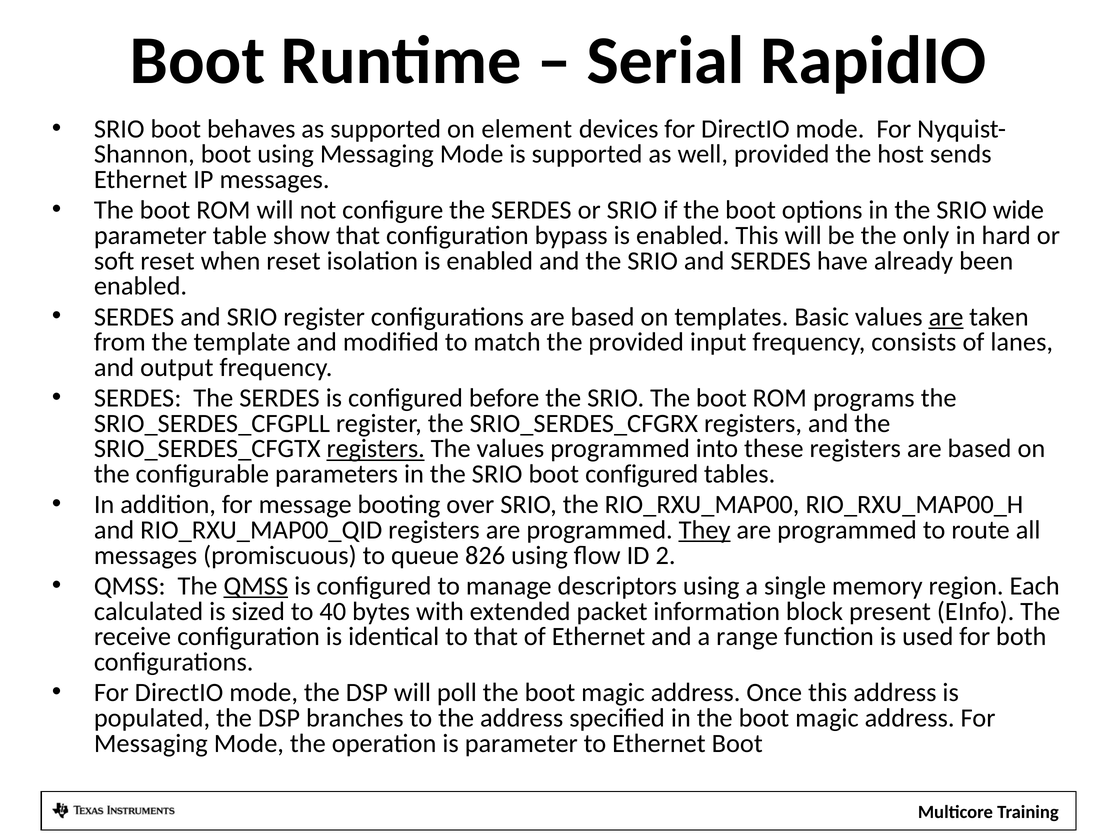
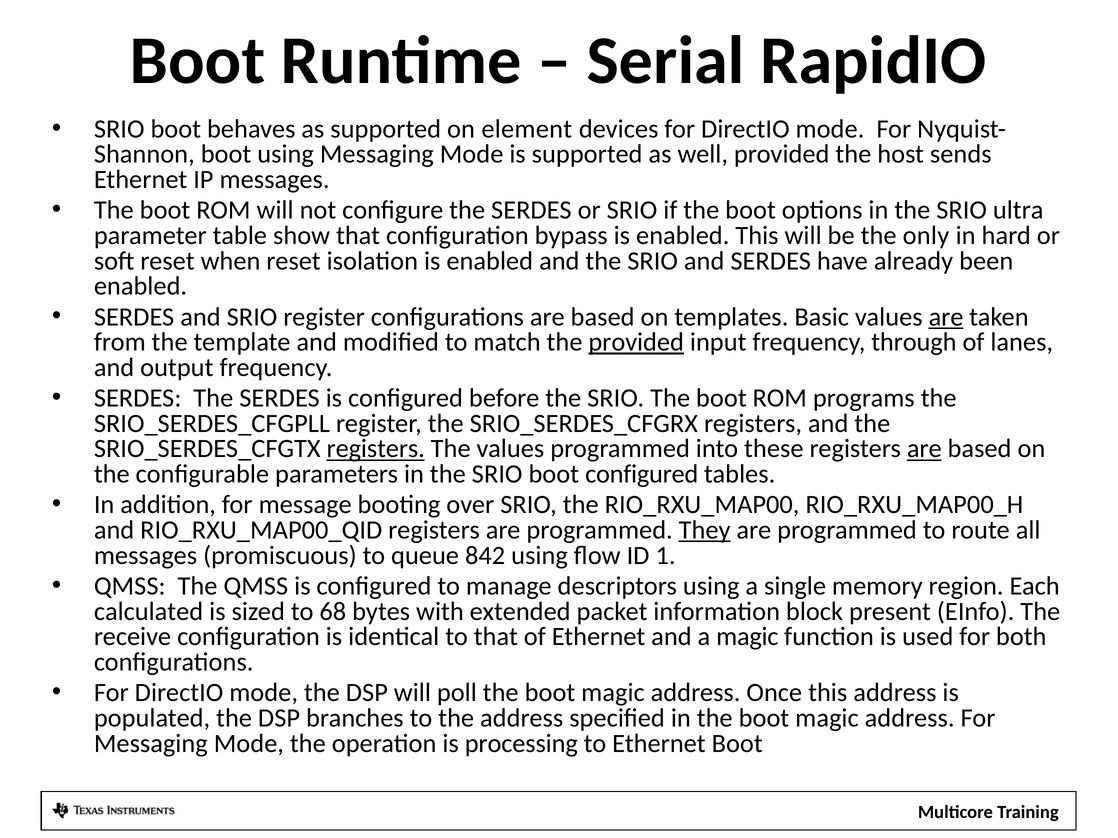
wide: wide -> ultra
provided at (636, 342) underline: none -> present
consists: consists -> through
are at (924, 449) underline: none -> present
826: 826 -> 842
2: 2 -> 1
QMSS at (256, 586) underline: present -> none
40: 40 -> 68
a range: range -> magic
is parameter: parameter -> processing
